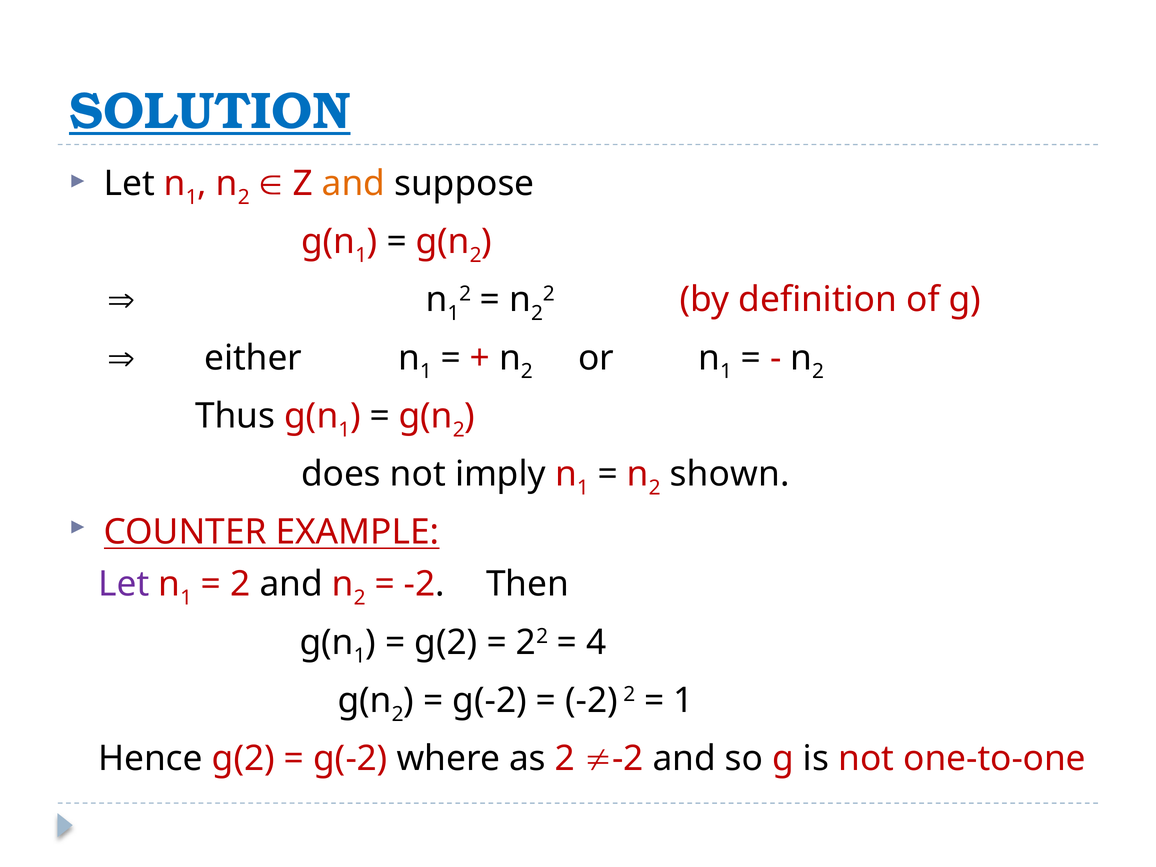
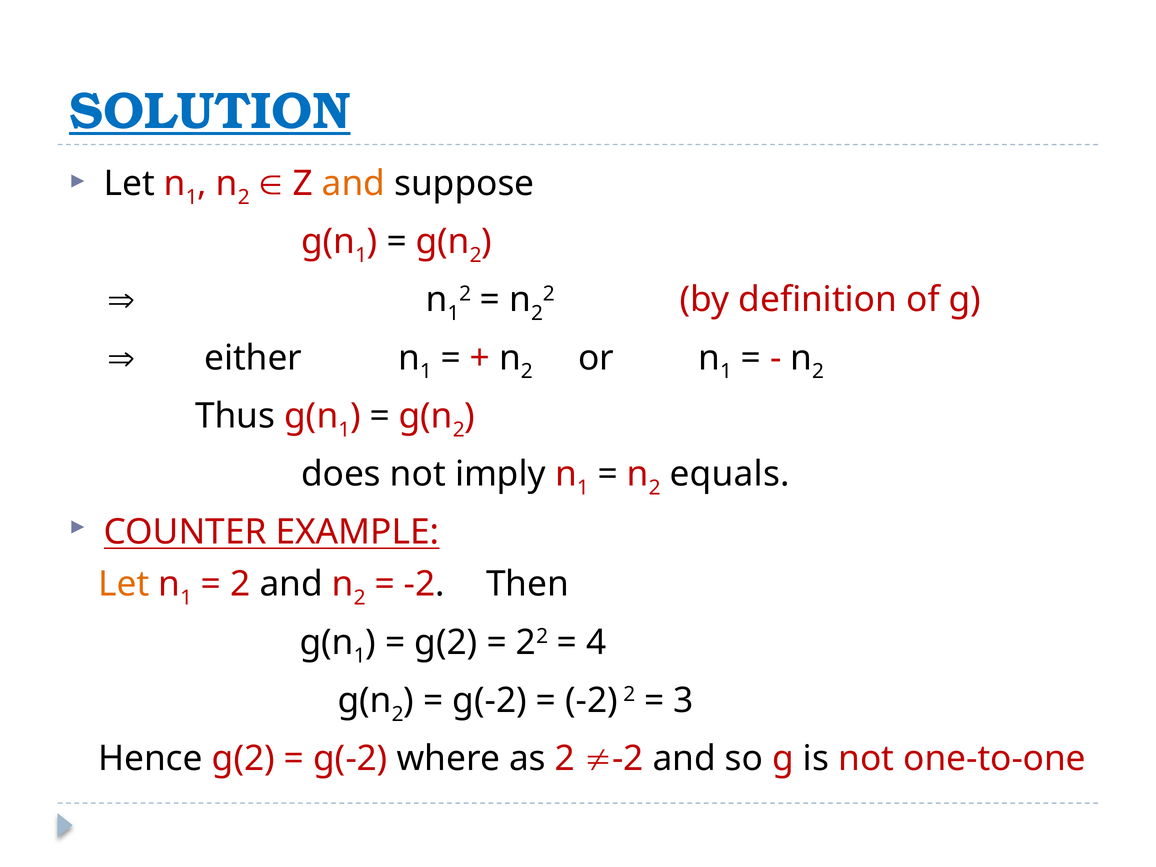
shown: shown -> equals
Let at (124, 584) colour: purple -> orange
1 at (683, 700): 1 -> 3
